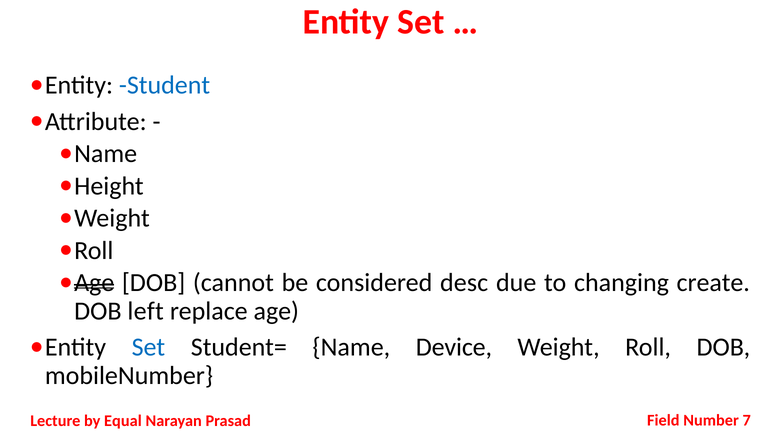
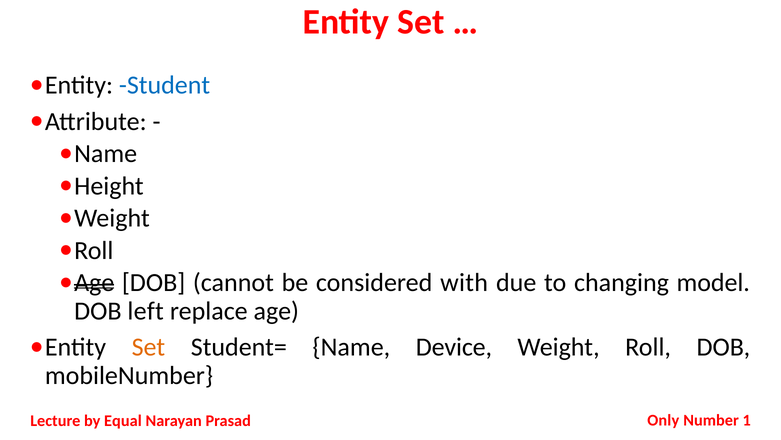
desc: desc -> with
create: create -> model
Set at (148, 347) colour: blue -> orange
Field: Field -> Only
7: 7 -> 1
